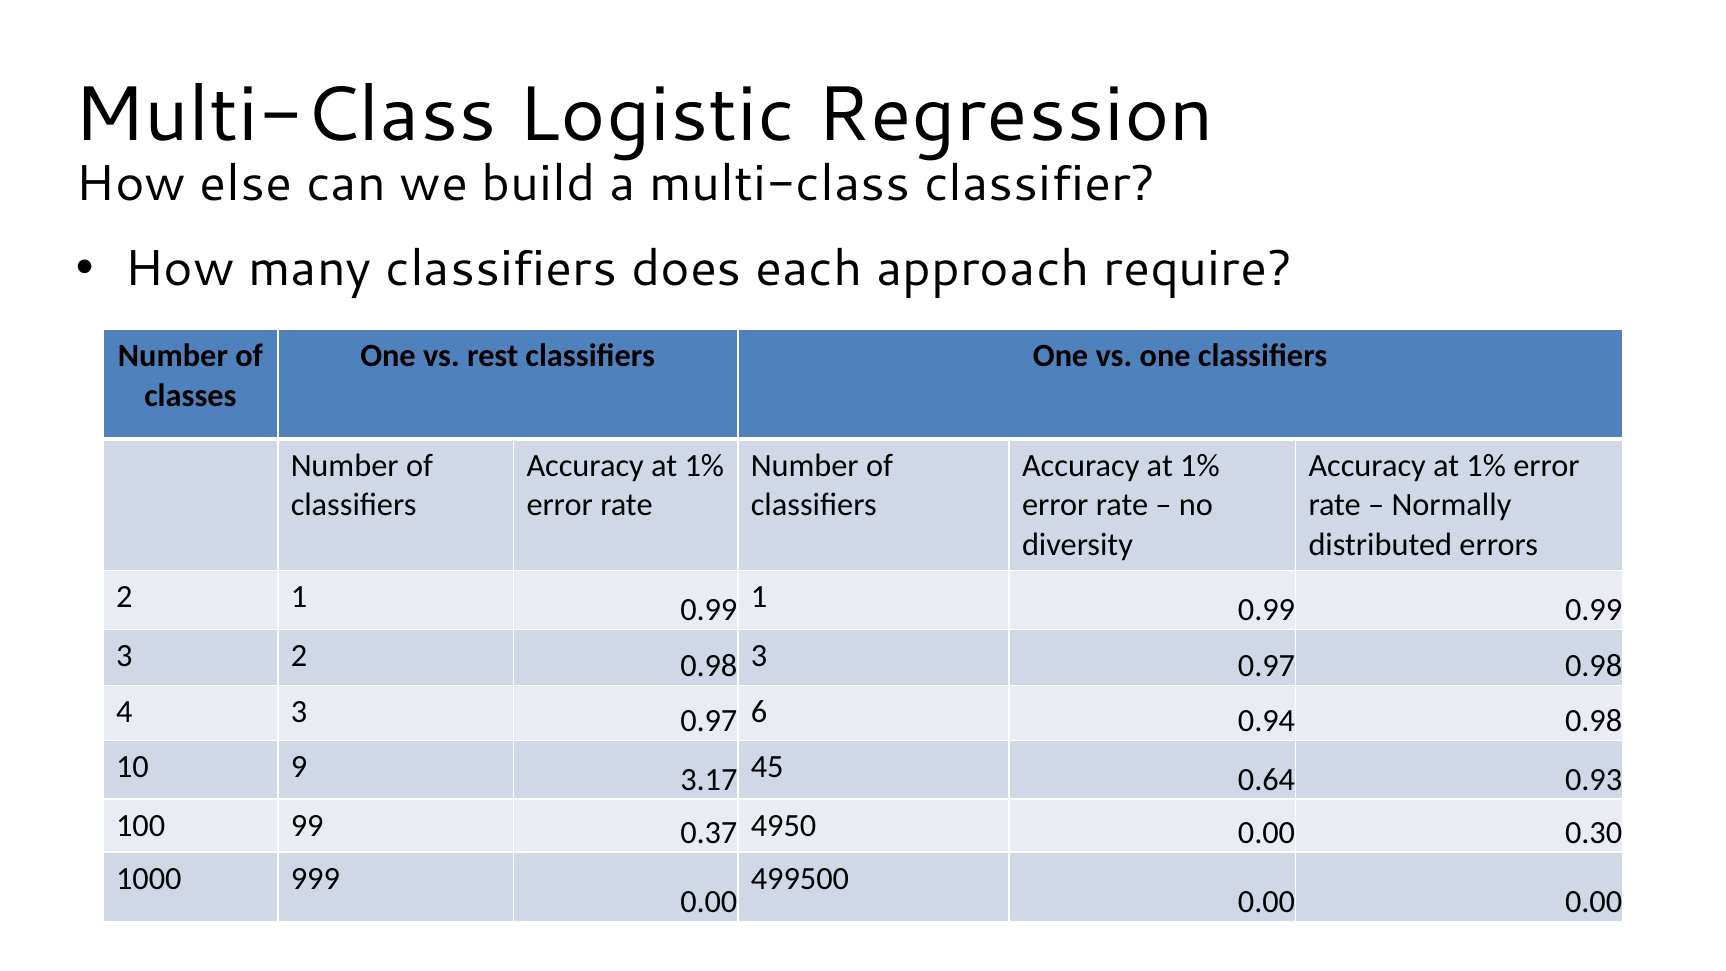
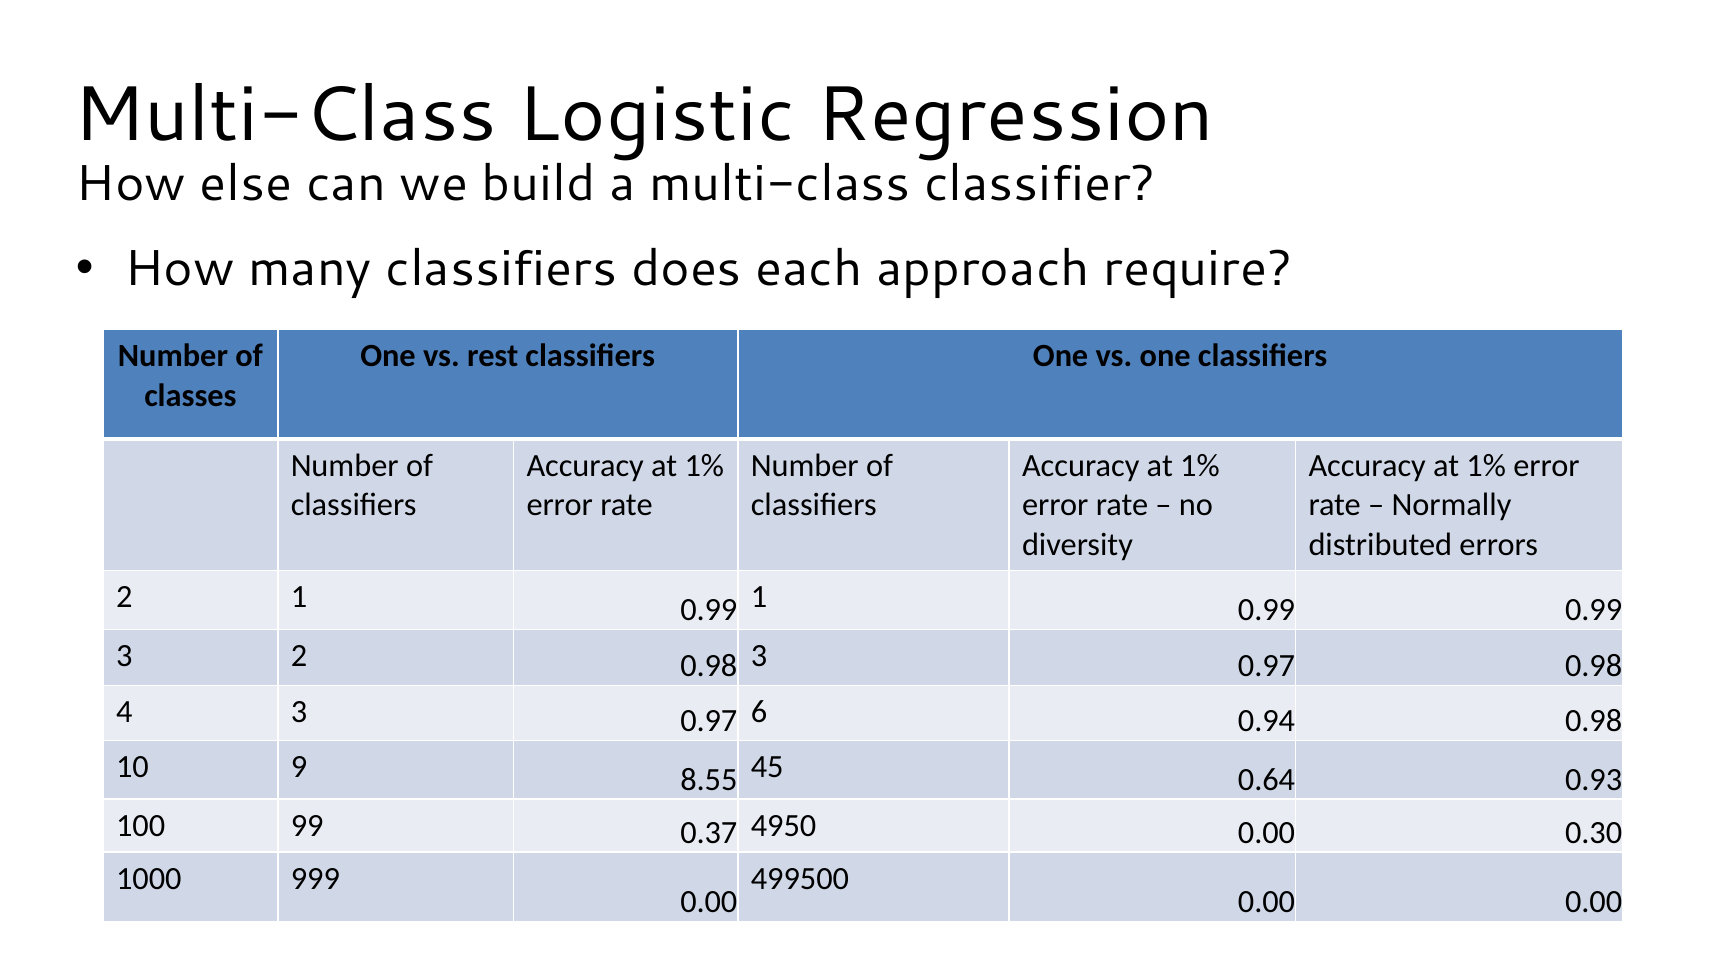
3.17: 3.17 -> 8.55
